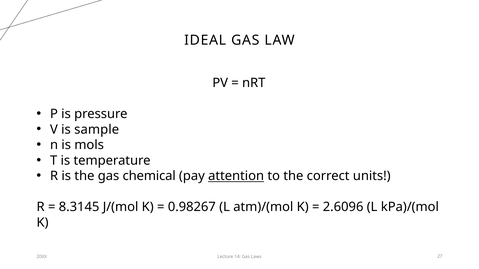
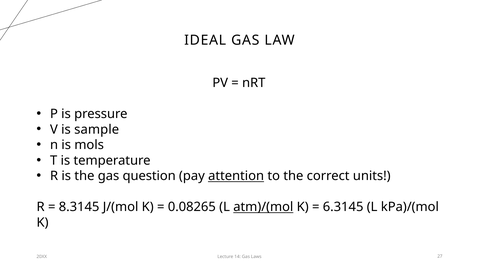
chemical: chemical -> question
0.98267: 0.98267 -> 0.08265
atm)/(mol underline: none -> present
2.6096: 2.6096 -> 6.3145
